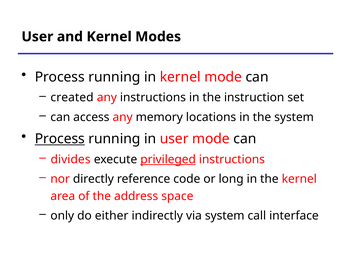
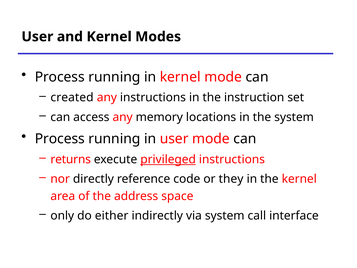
Process at (60, 139) underline: present -> none
divides: divides -> returns
long: long -> they
